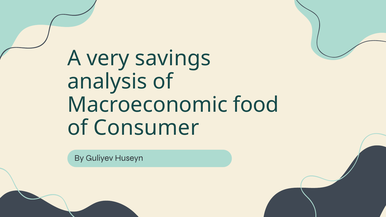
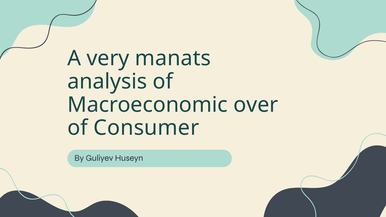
savings: savings -> manats
food: food -> over
